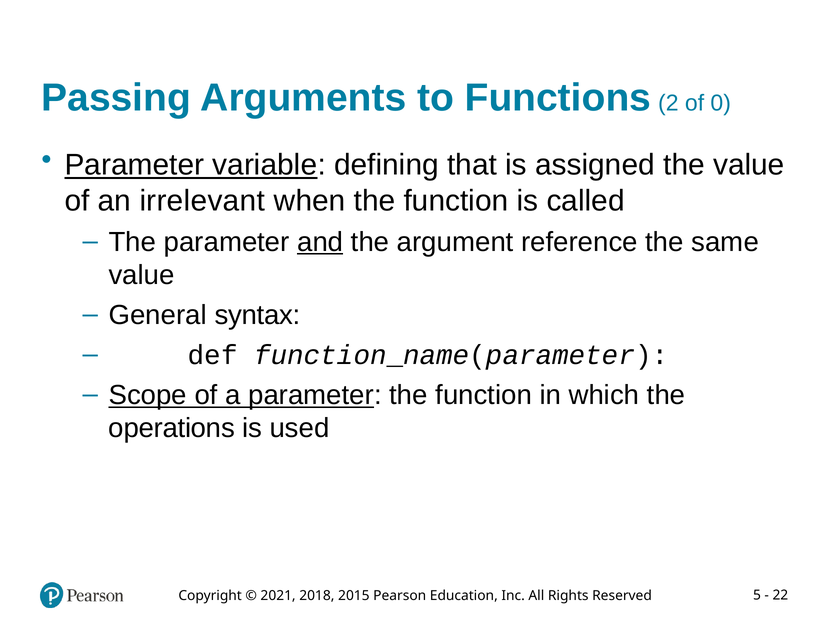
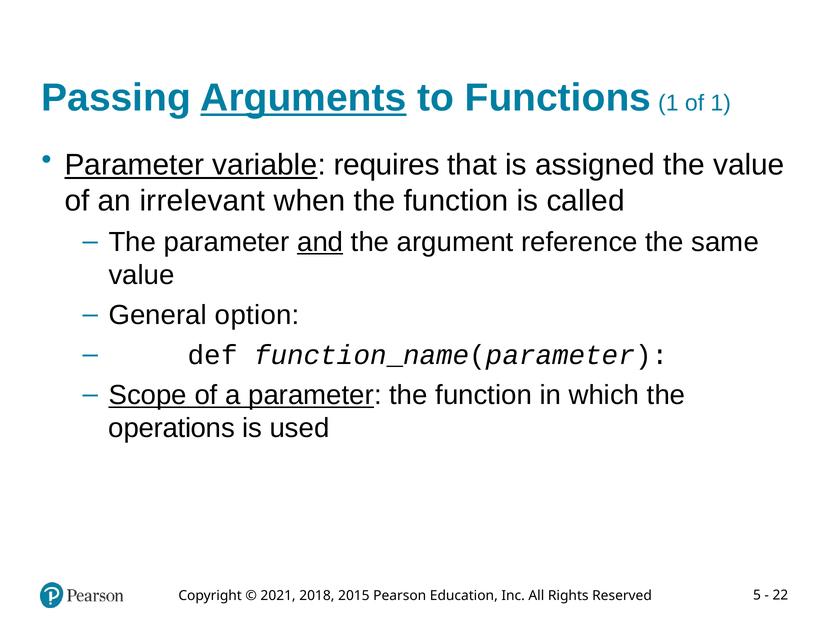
Arguments underline: none -> present
Functions 2: 2 -> 1
of 0: 0 -> 1
defining: defining -> requires
syntax: syntax -> option
